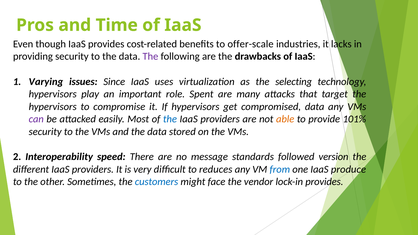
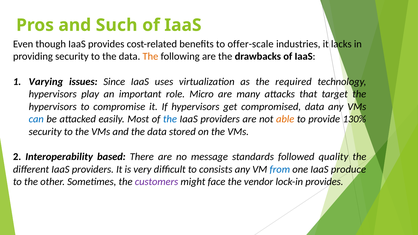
Time: Time -> Such
The at (150, 57) colour: purple -> orange
selecting: selecting -> required
Spent: Spent -> Micro
can colour: purple -> blue
101%: 101% -> 130%
speed: speed -> based
version: version -> quality
reduces: reduces -> consists
customers colour: blue -> purple
